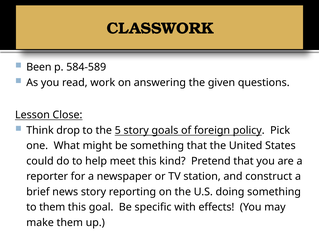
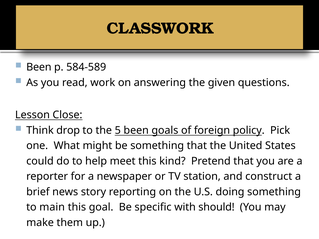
5 story: story -> been
to them: them -> main
effects: effects -> should
